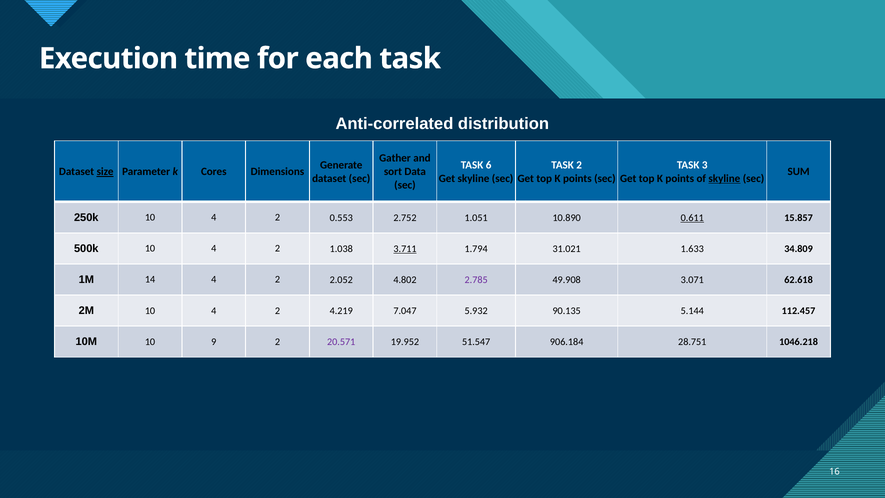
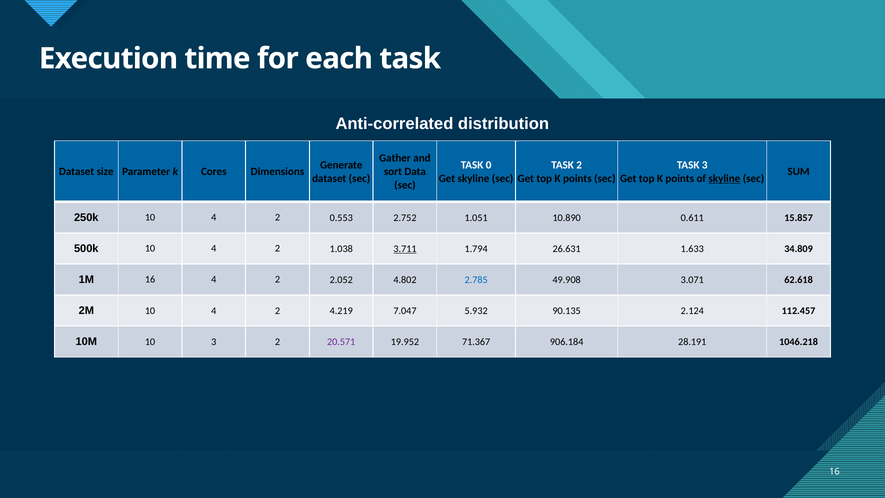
6: 6 -> 0
size underline: present -> none
0.611 underline: present -> none
31.021: 31.021 -> 26.631
1M 14: 14 -> 16
2.785 colour: purple -> blue
5.144: 5.144 -> 2.124
10 9: 9 -> 3
51.547: 51.547 -> 71.367
28.751: 28.751 -> 28.191
